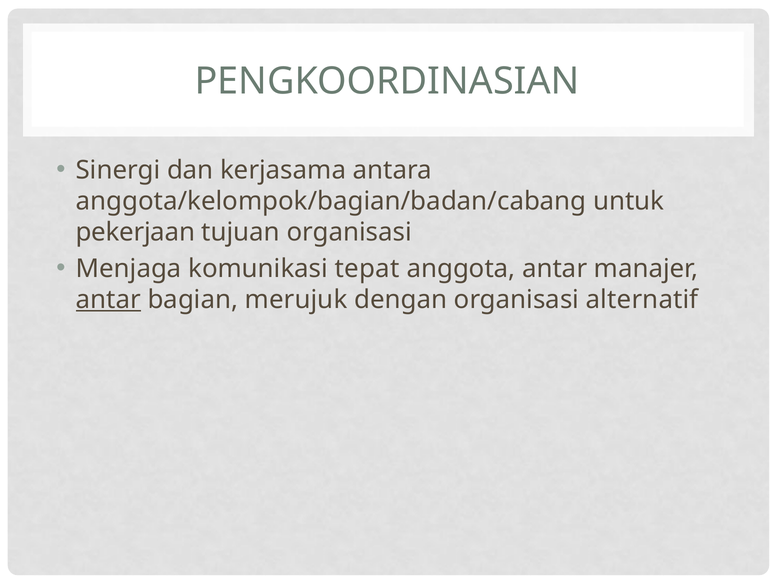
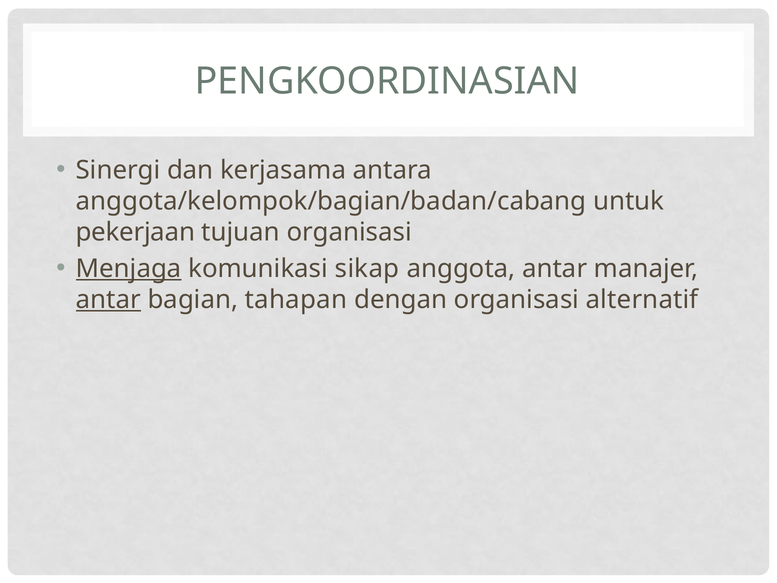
Menjaga underline: none -> present
tepat: tepat -> sikap
merujuk: merujuk -> tahapan
